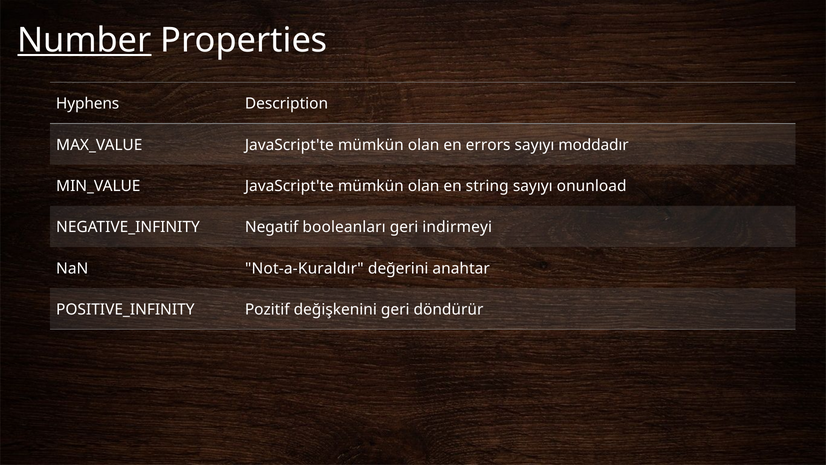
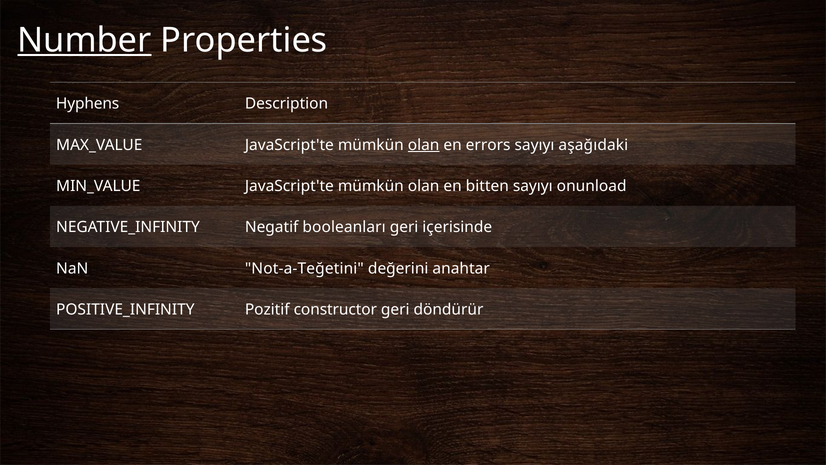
olan at (424, 145) underline: none -> present
moddadır: moddadır -> aşağıdaki
string: string -> bitten
indirmeyi: indirmeyi -> içerisinde
Not-a-Kuraldır: Not-a-Kuraldır -> Not-a-Teğetini
değişkenini: değişkenini -> constructor
